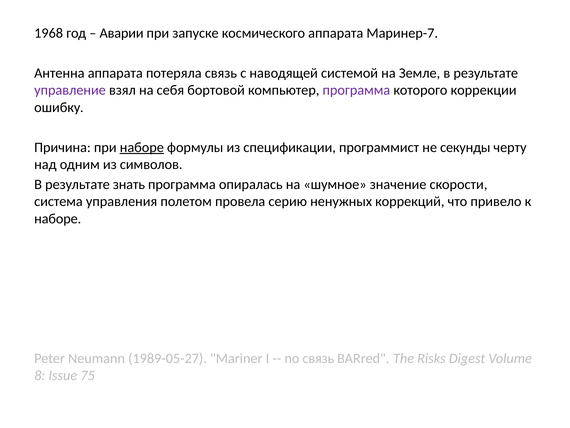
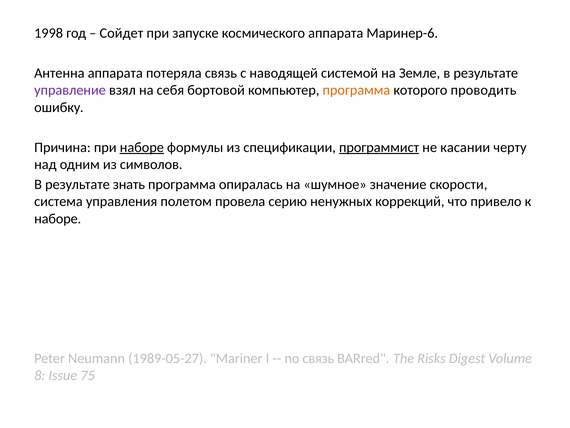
1968: 1968 -> 1998
Аварии: Аварии -> Сойдет
Маринер-7: Маринер-7 -> Маринер-6
программа at (356, 90) colour: purple -> orange
коррекции: коррекции -> проводить
программист underline: none -> present
секунды: секунды -> касании
